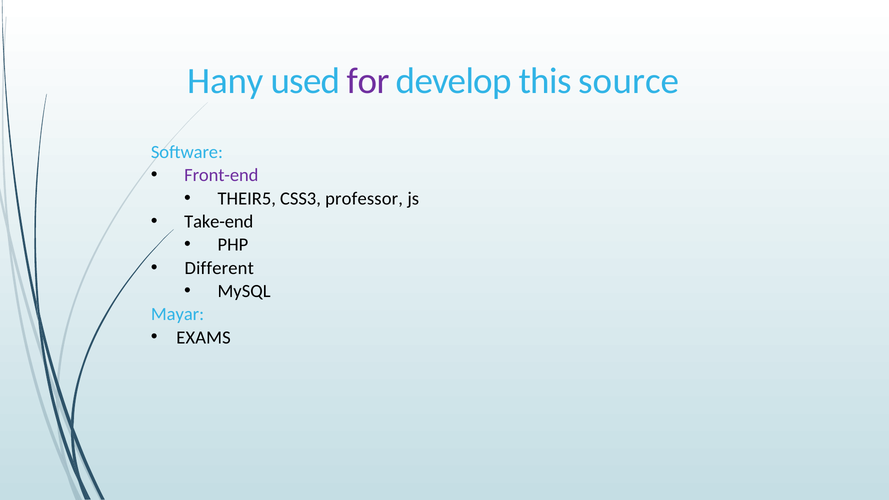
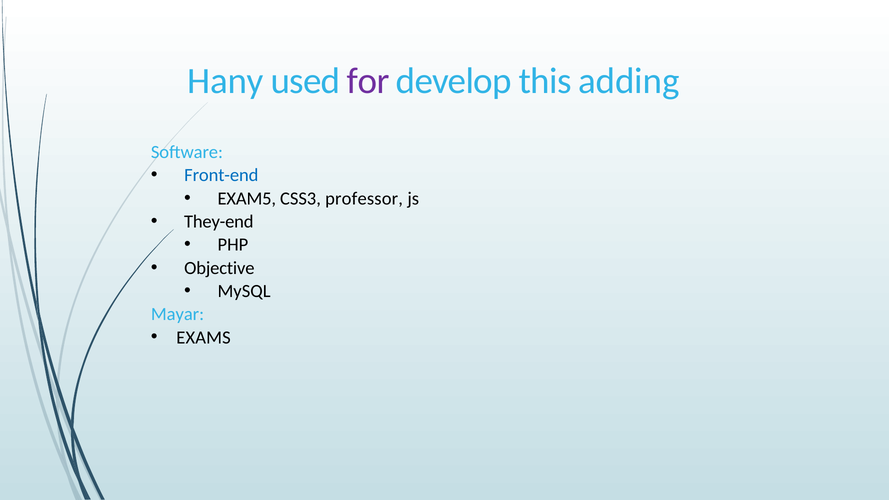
source: source -> adding
Front-end colour: purple -> blue
THEIR5: THEIR5 -> EXAM5
Take-end: Take-end -> They-end
Different: Different -> Objective
